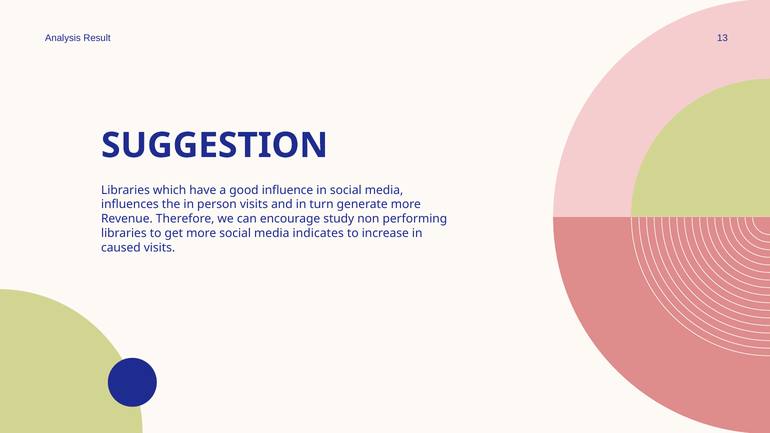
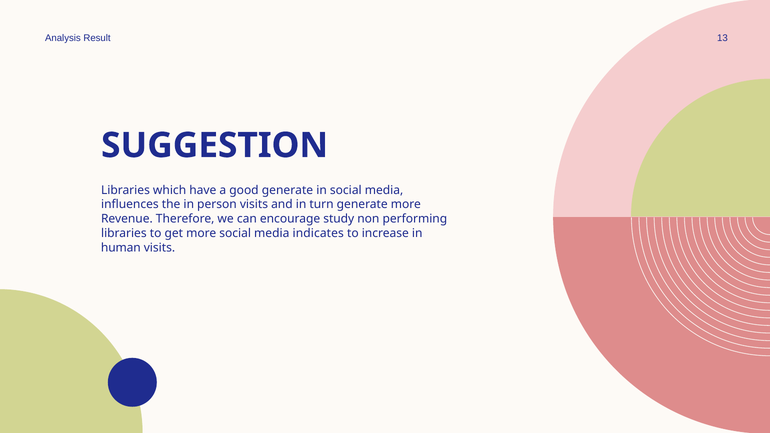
good influence: influence -> generate
caused: caused -> human
